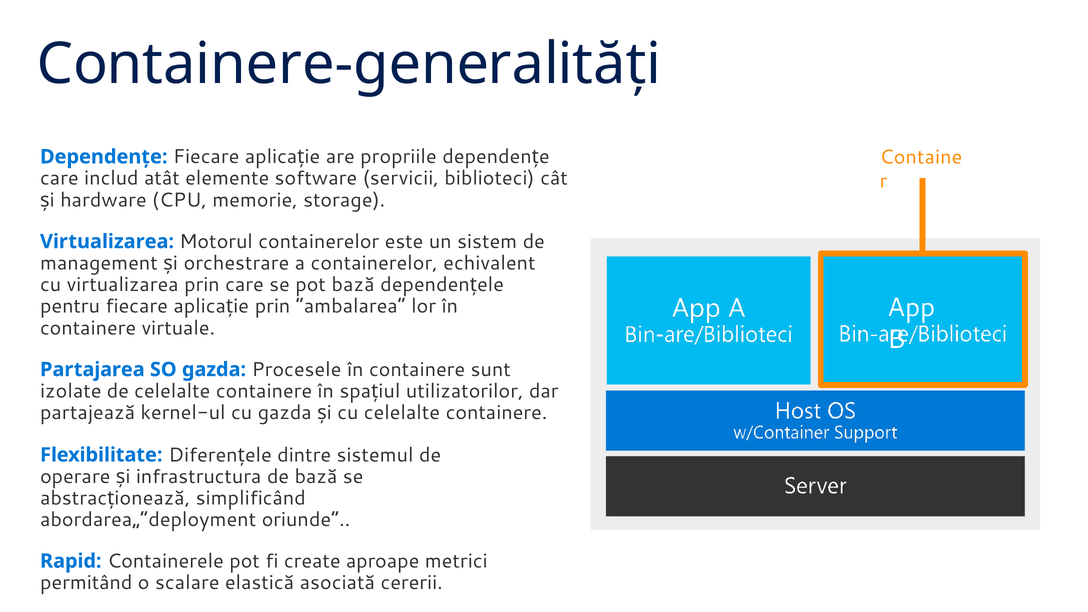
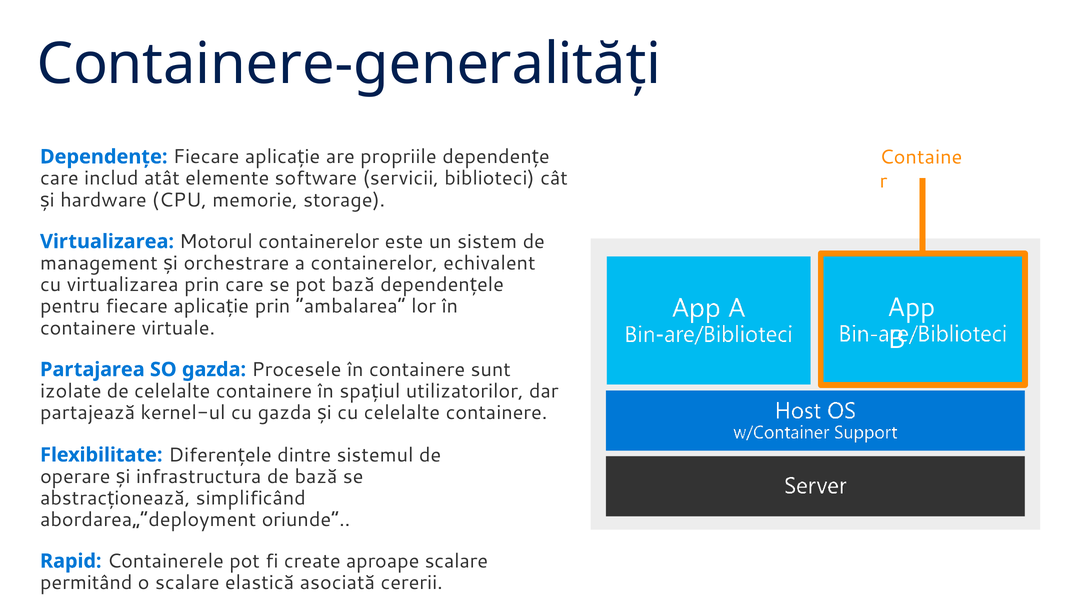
aproape metrici: metrici -> scalare
